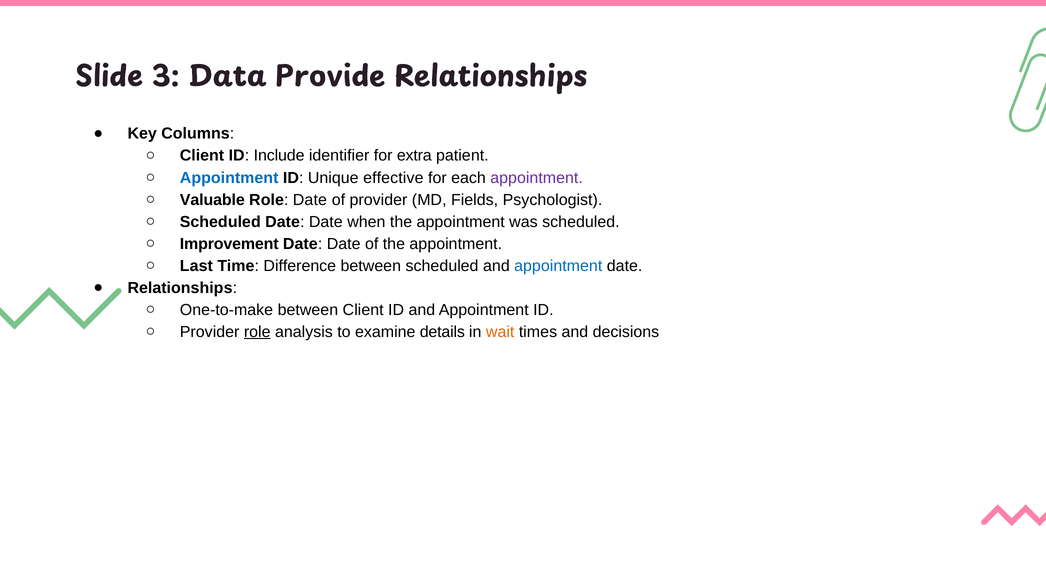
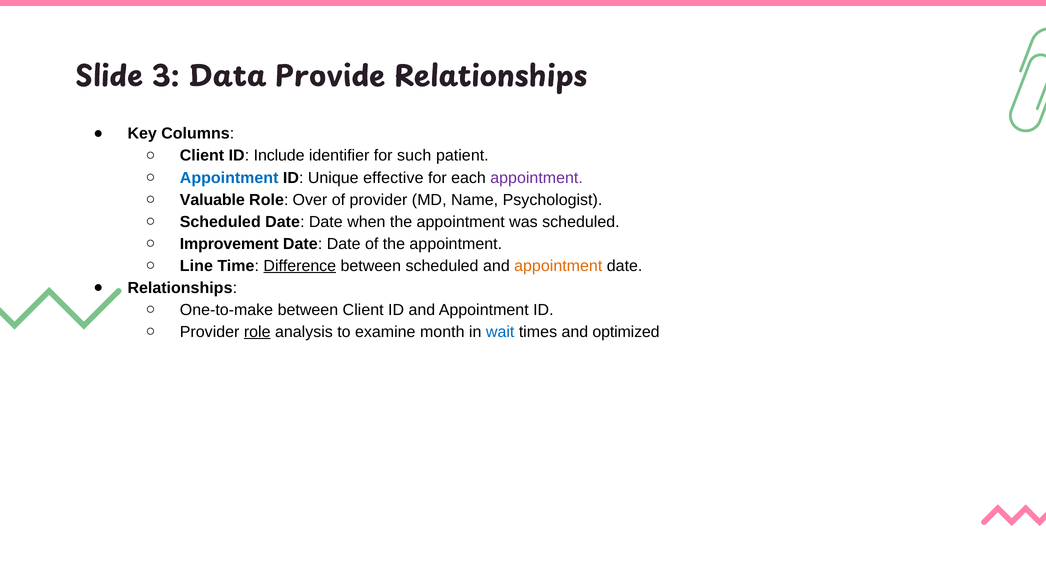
extra: extra -> such
Role Date: Date -> Over
Fields: Fields -> Name
Last: Last -> Line
Difference underline: none -> present
appointment at (558, 266) colour: blue -> orange
details: details -> month
wait colour: orange -> blue
decisions: decisions -> optimized
